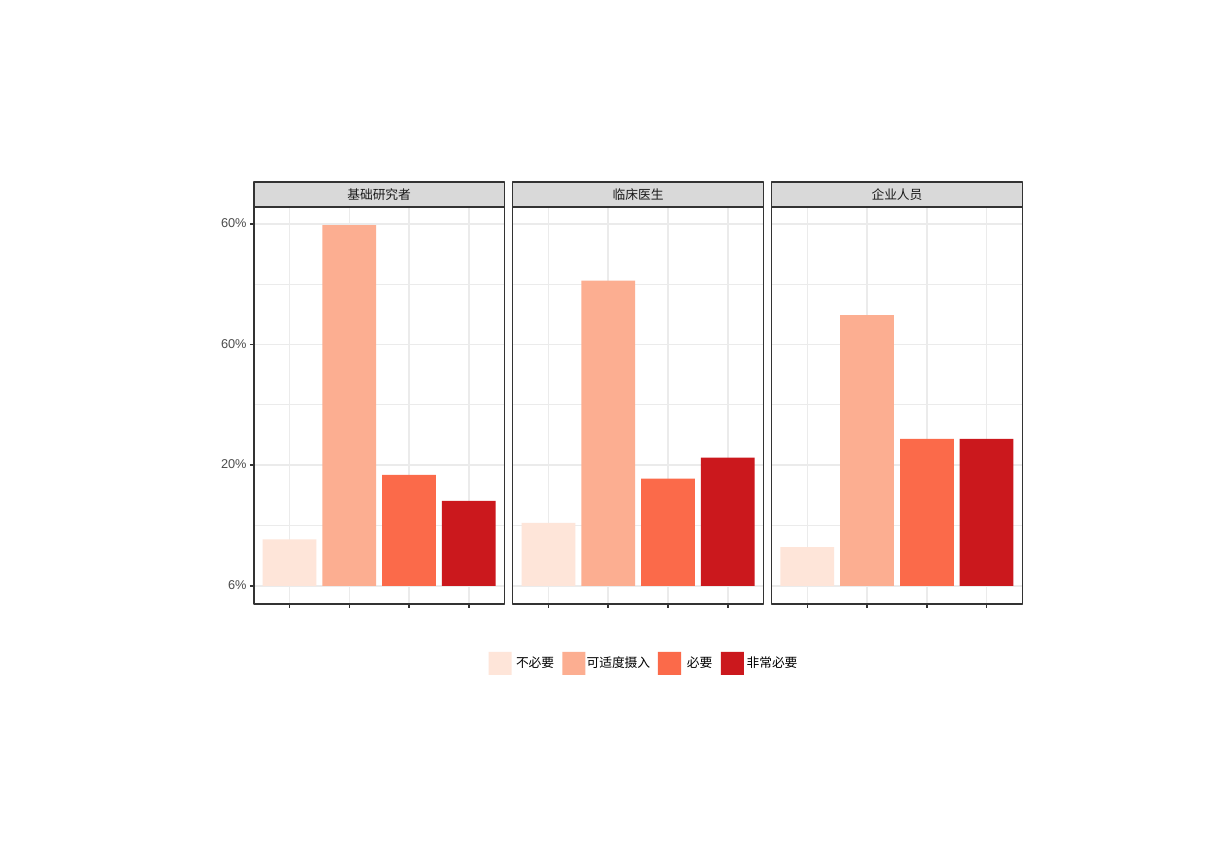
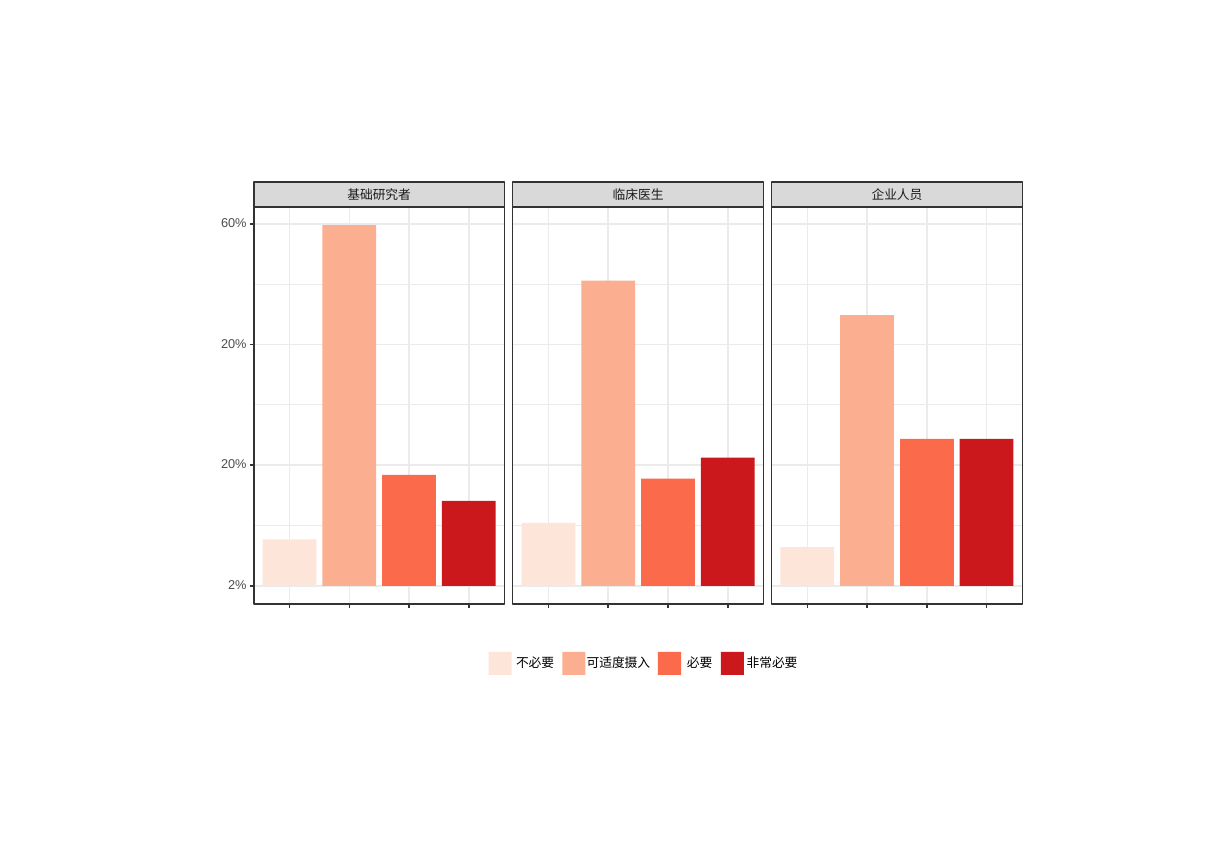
60% at (234, 344): 60% -> 20%
6%: 6% -> 2%
